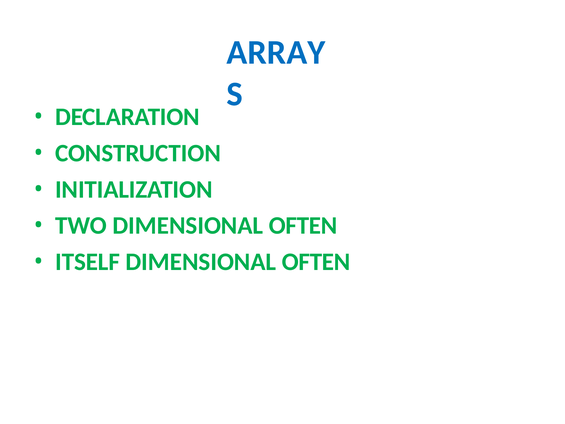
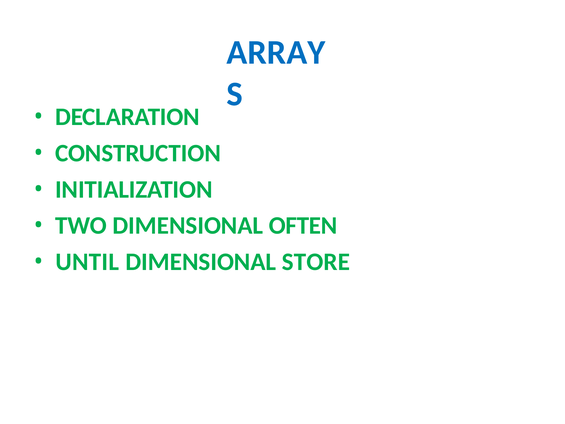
ITSELF: ITSELF -> UNTIL
OFTEN at (316, 262): OFTEN -> STORE
